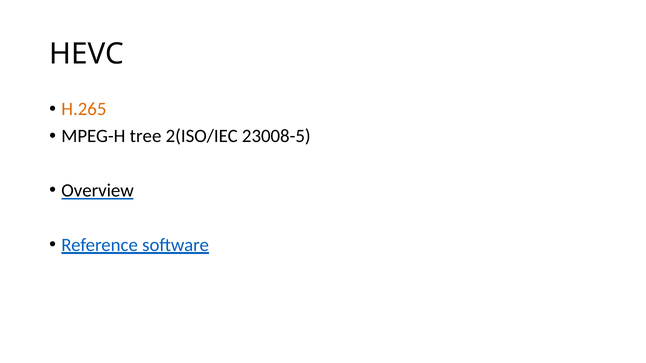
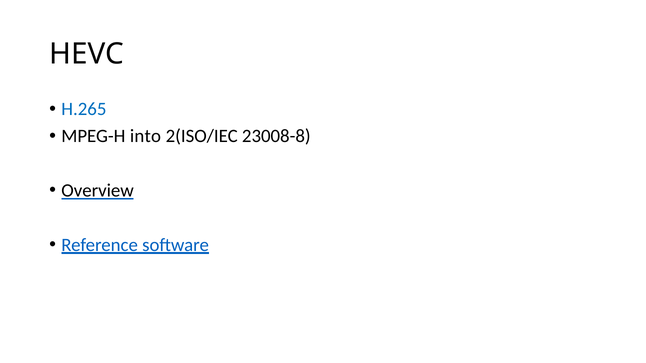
H.265 colour: orange -> blue
tree: tree -> into
23008-5: 23008-5 -> 23008-8
